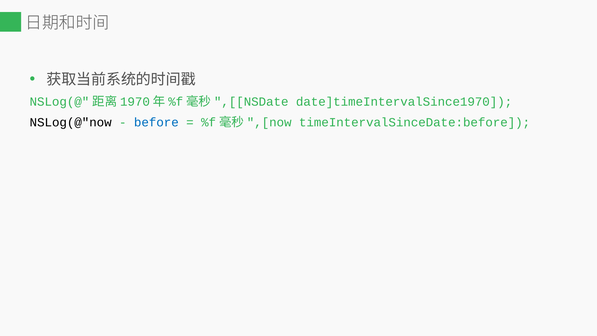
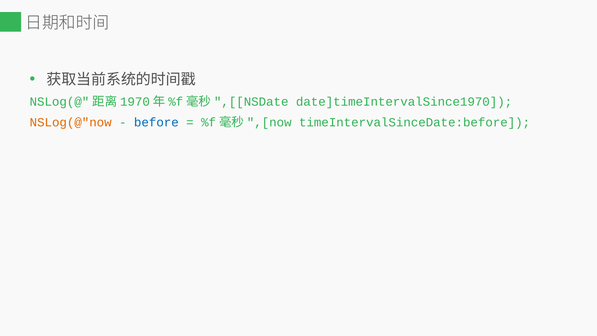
NSLog(@"now colour: black -> orange
